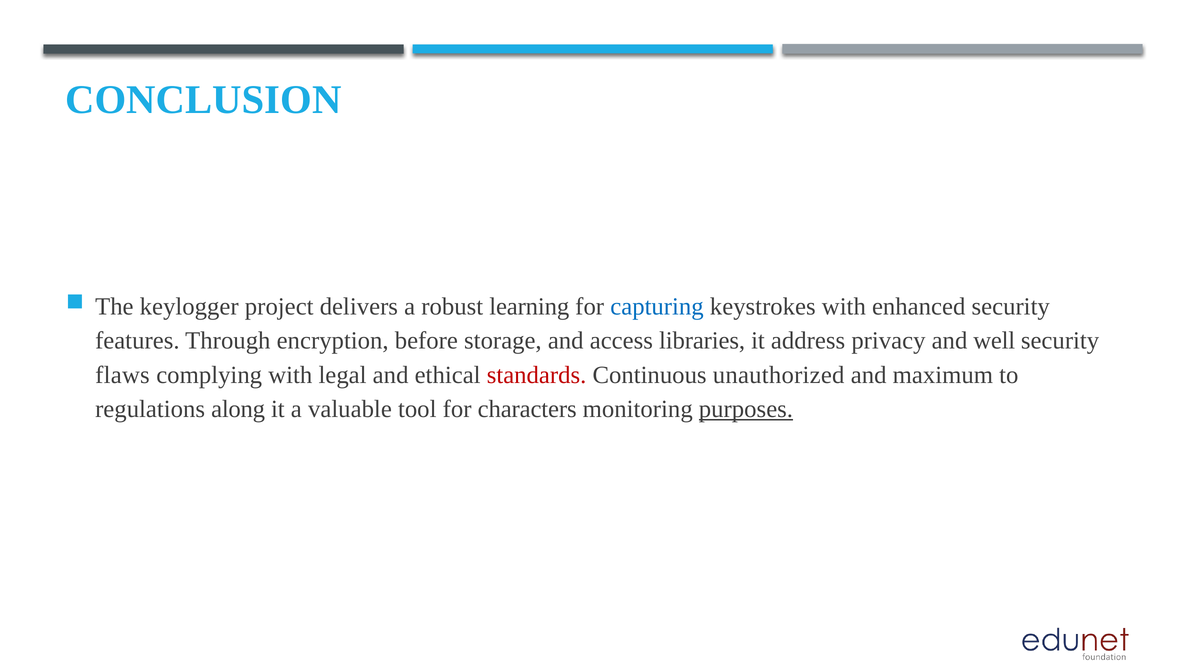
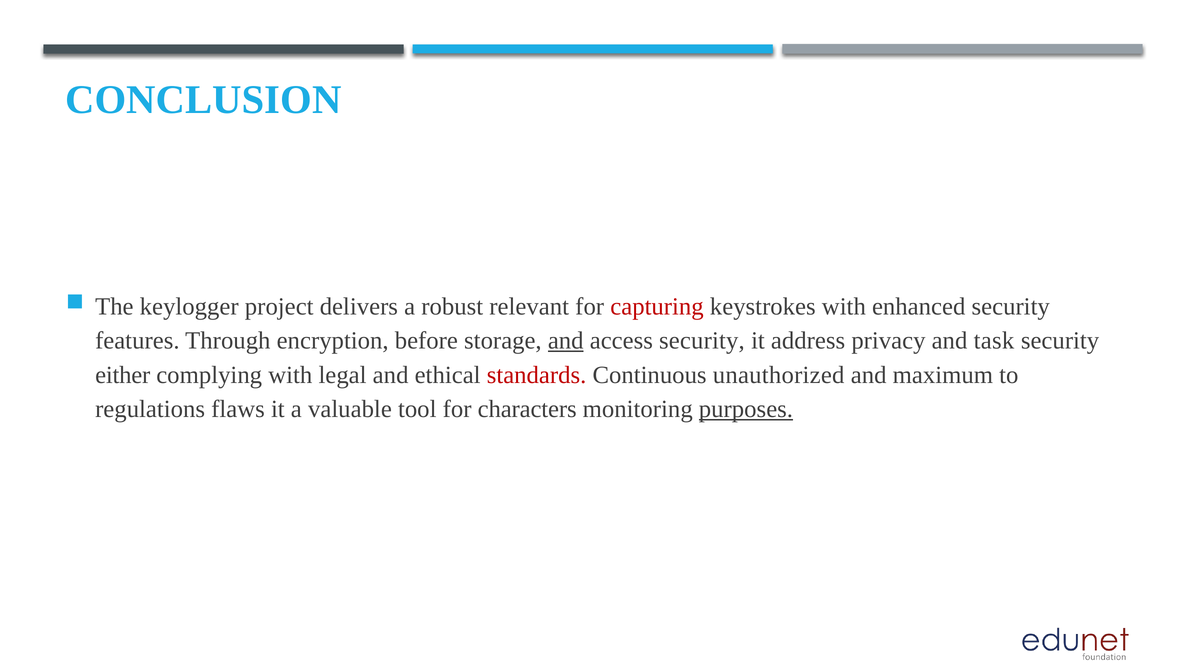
learning: learning -> relevant
capturing colour: blue -> red
and at (566, 341) underline: none -> present
access libraries: libraries -> security
well: well -> task
flaws: flaws -> either
along: along -> flaws
